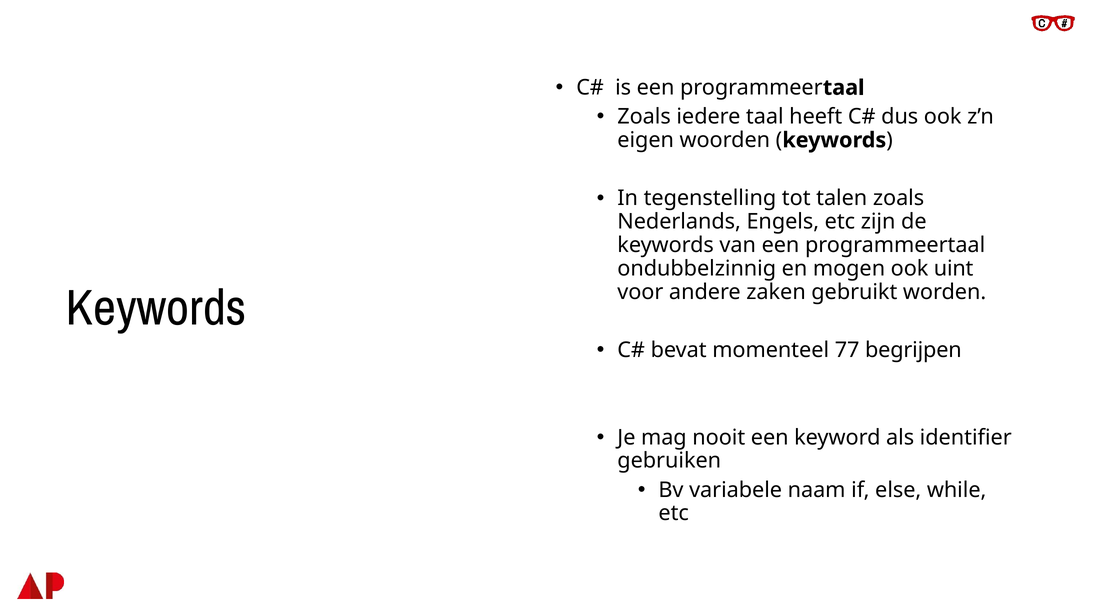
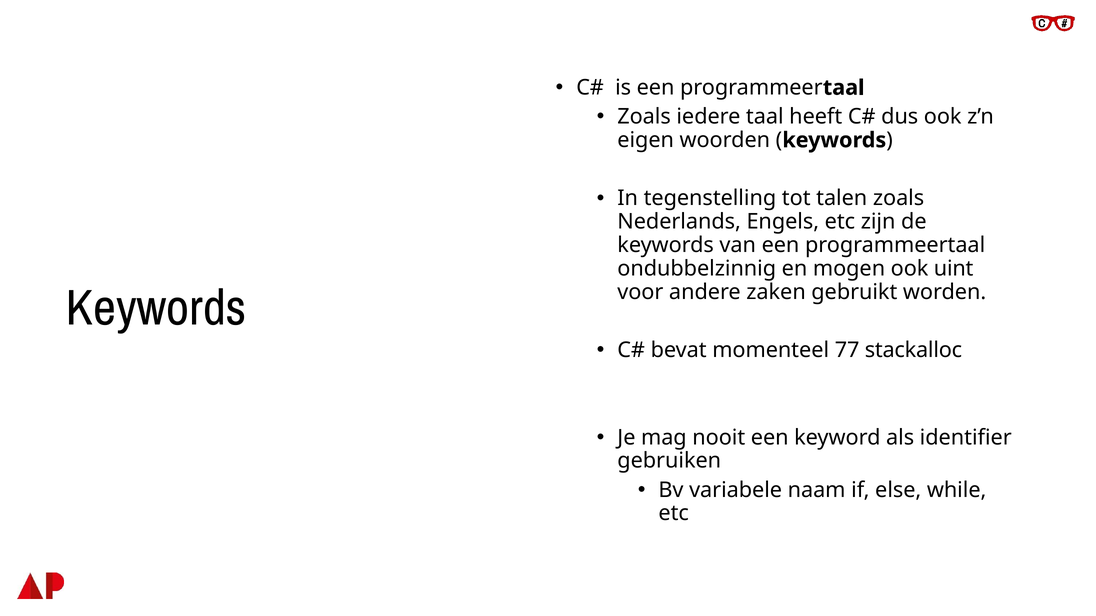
begrijpen: begrijpen -> stackalloc
